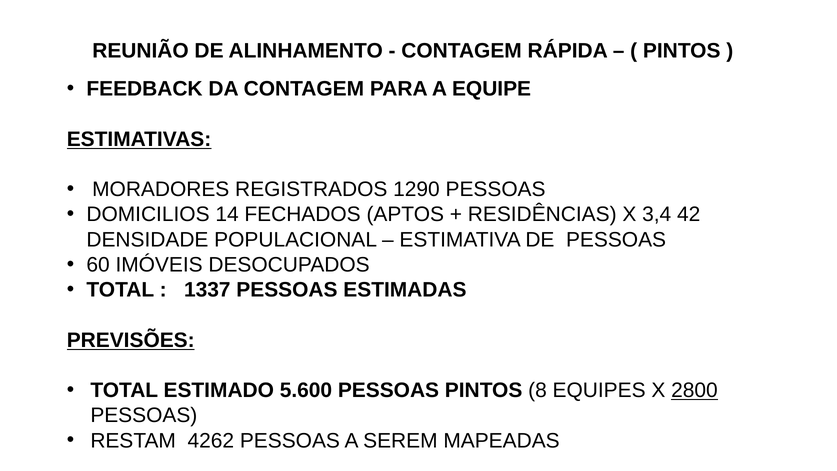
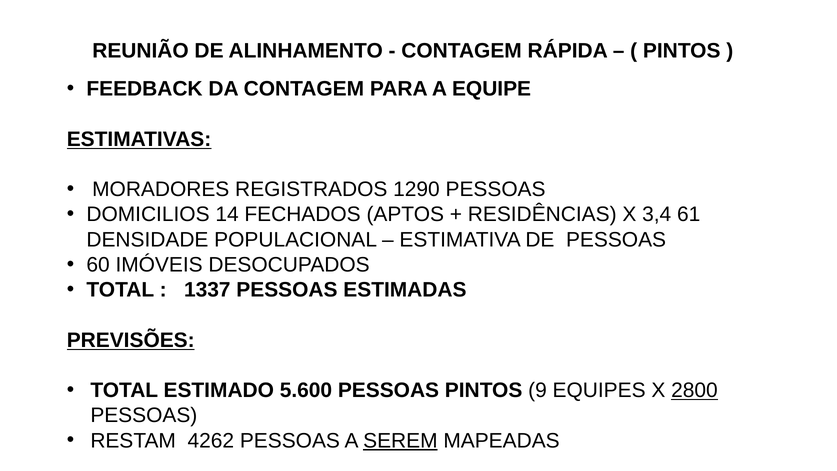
42: 42 -> 61
8: 8 -> 9
SEREM underline: none -> present
